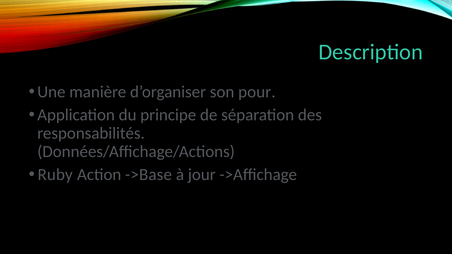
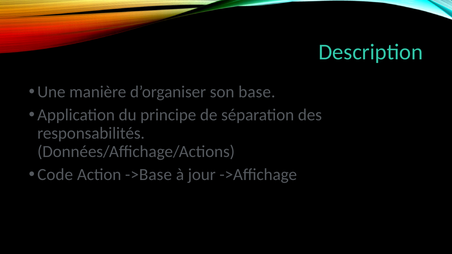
pour: pour -> base
Ruby: Ruby -> Code
